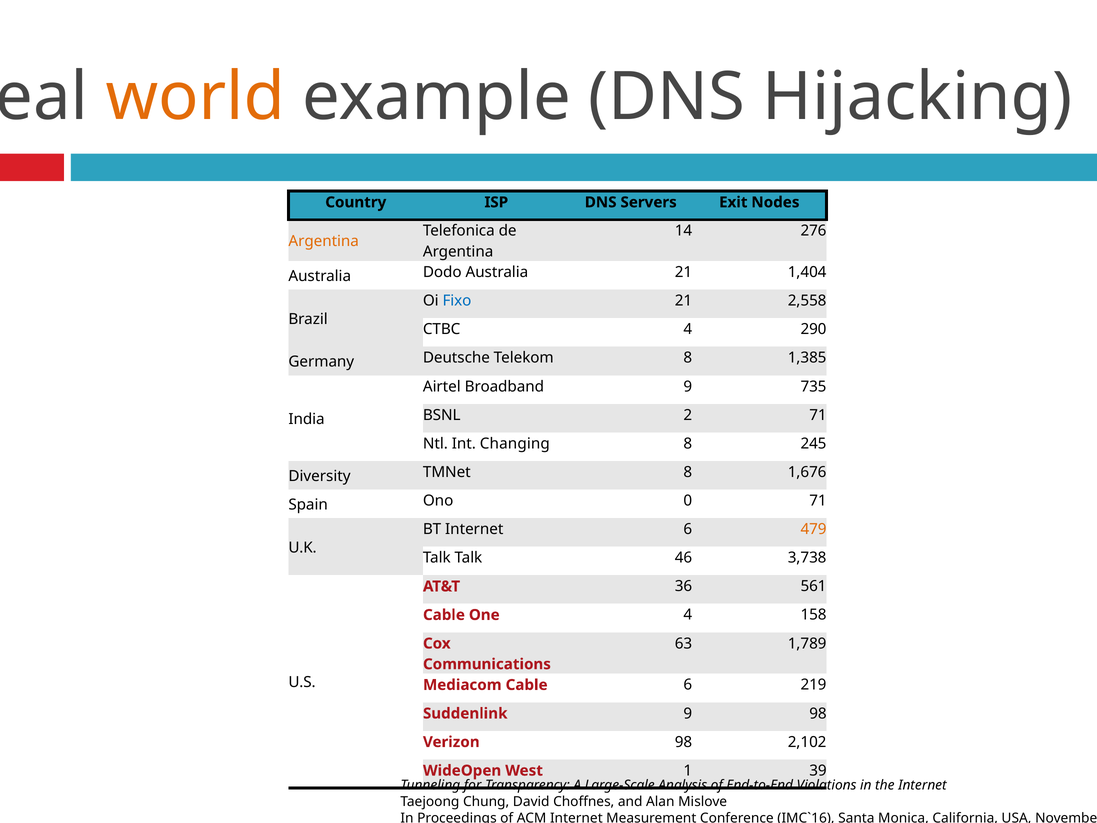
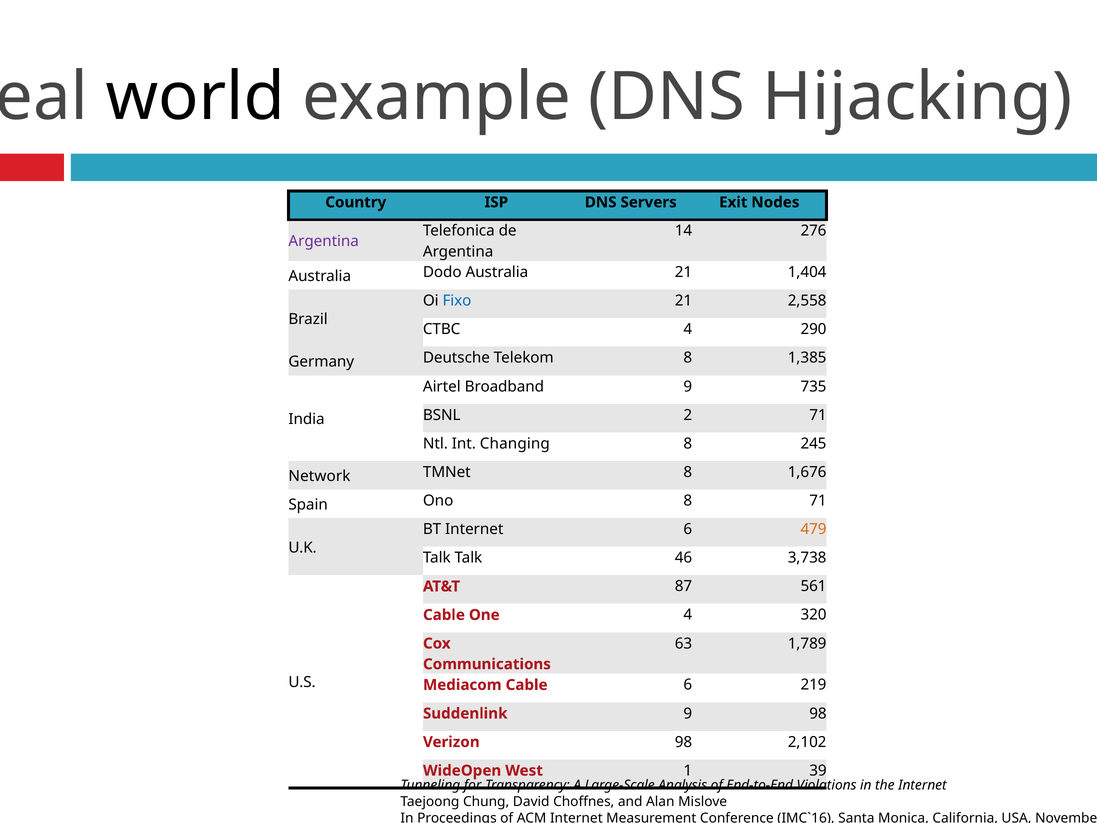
world colour: orange -> black
Argentina at (324, 241) colour: orange -> purple
Diversity: Diversity -> Network
Ono 0: 0 -> 8
36: 36 -> 87
158: 158 -> 320
